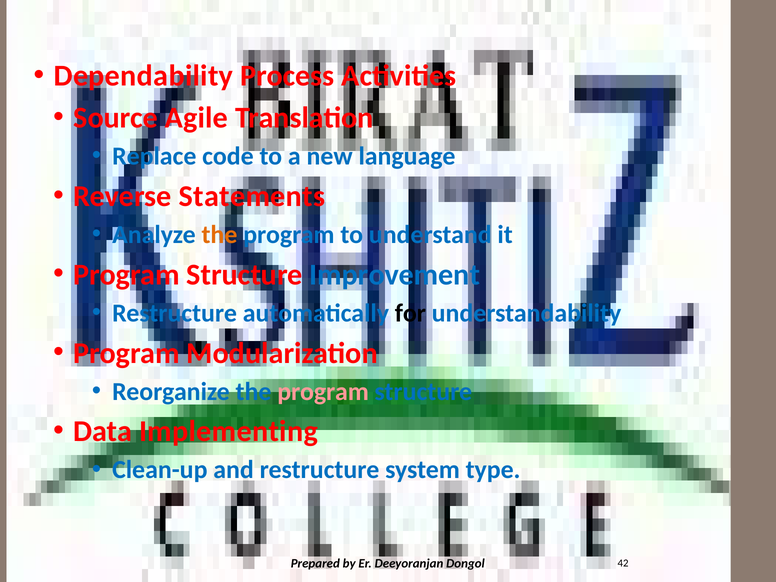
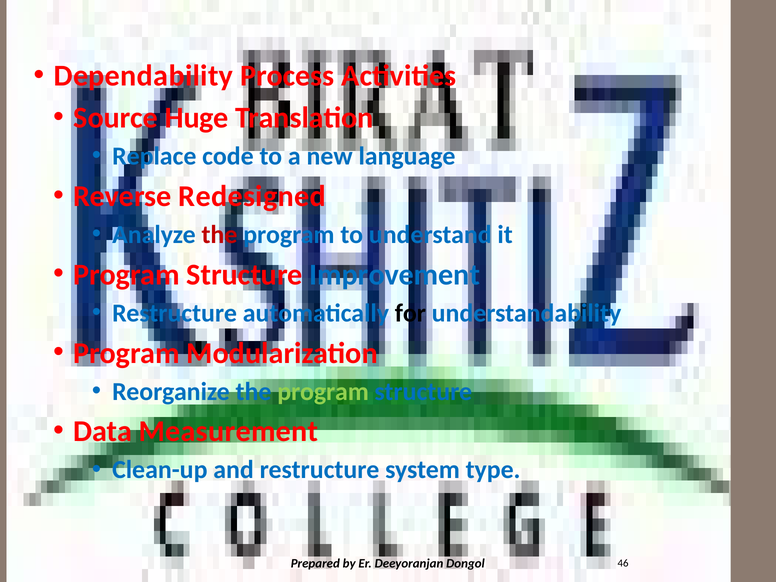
Agile: Agile -> Huge
Statements: Statements -> Redesigned
the at (219, 235) colour: orange -> red
program at (323, 392) colour: pink -> light green
Implementing: Implementing -> Measurement
42: 42 -> 46
